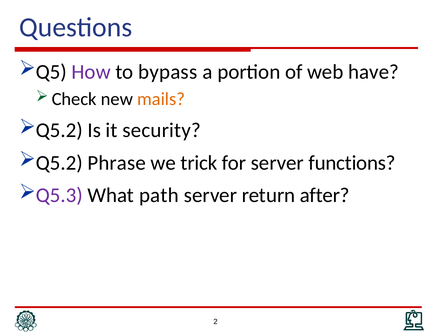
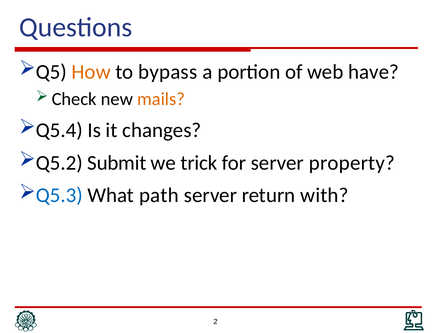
How colour: purple -> orange
Q5.2 at (59, 130): Q5.2 -> Q5.4
security: security -> changes
Phrase: Phrase -> Submit
functions: functions -> property
Q5.3 colour: purple -> blue
after: after -> with
